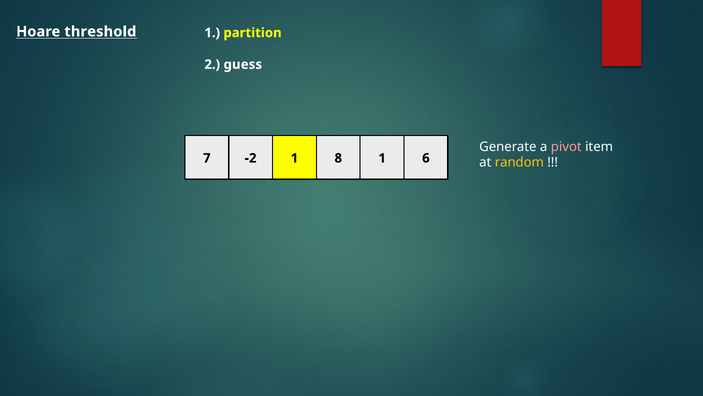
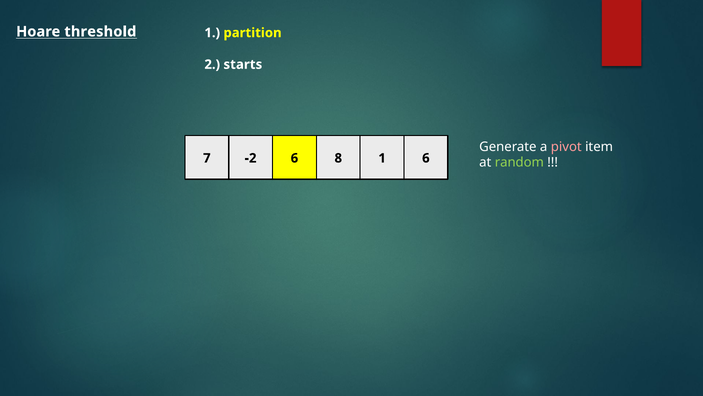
guess: guess -> starts
-2 1: 1 -> 6
random colour: yellow -> light green
